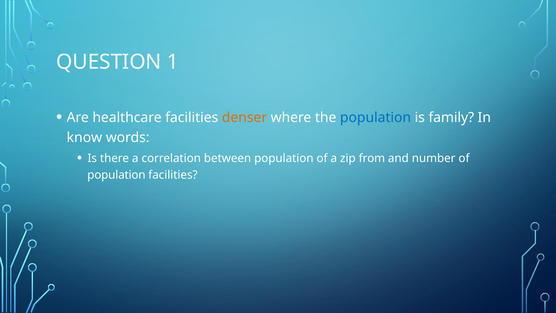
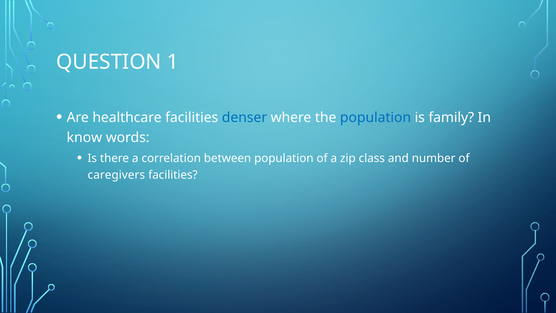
denser colour: orange -> blue
from: from -> class
population at (116, 175): population -> caregivers
